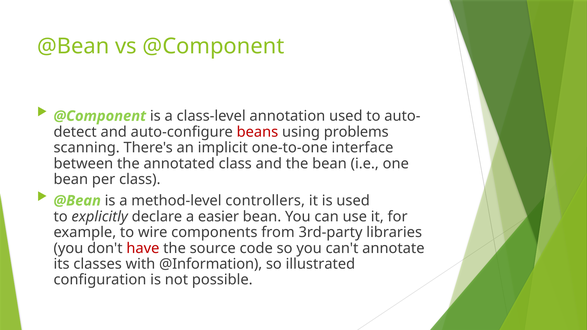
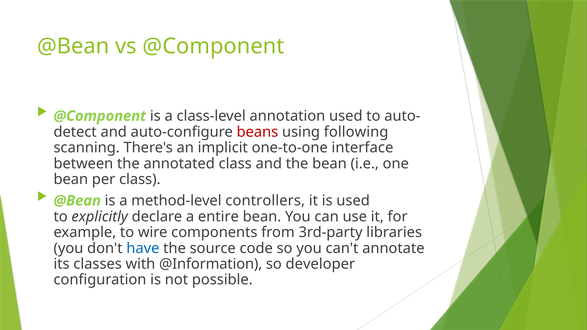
problems: problems -> following
easier: easier -> entire
have colour: red -> blue
illustrated: illustrated -> developer
